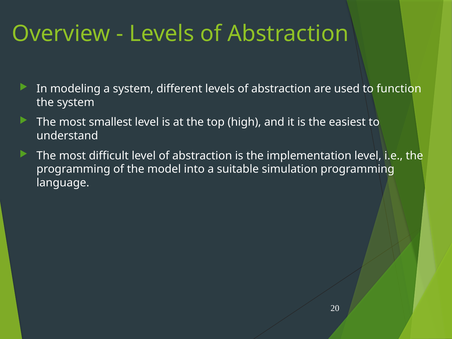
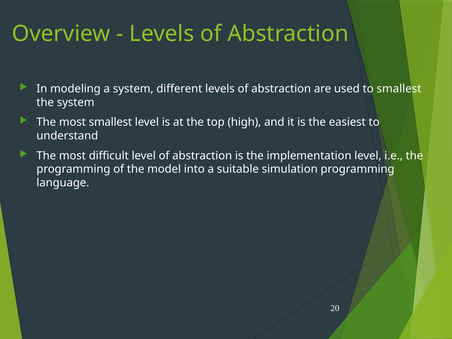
to function: function -> smallest
